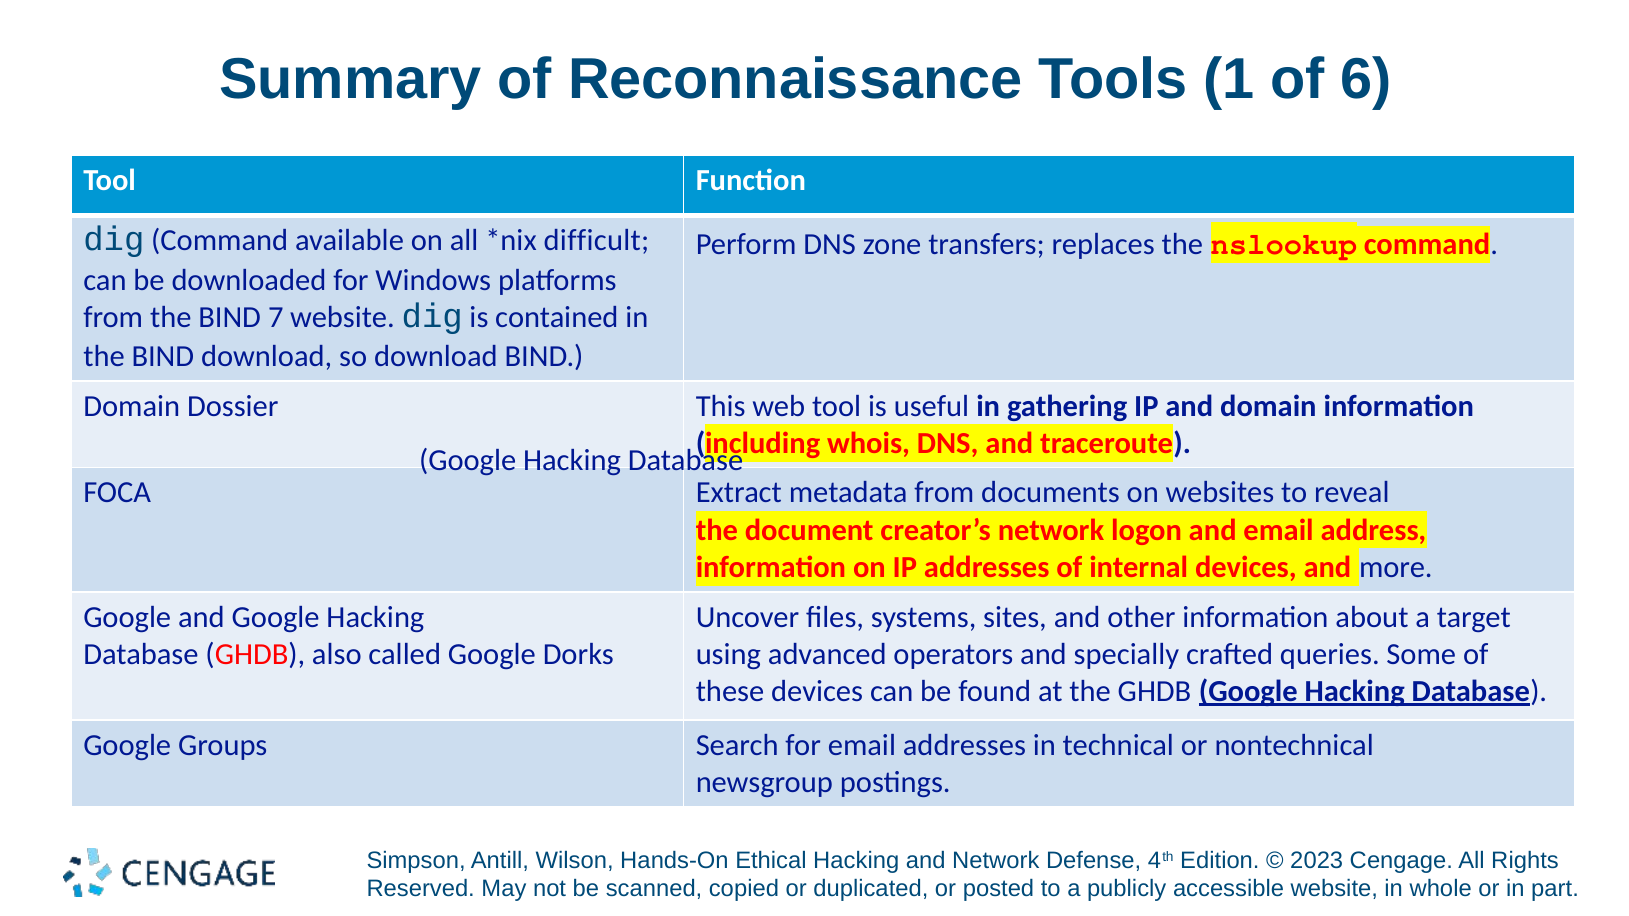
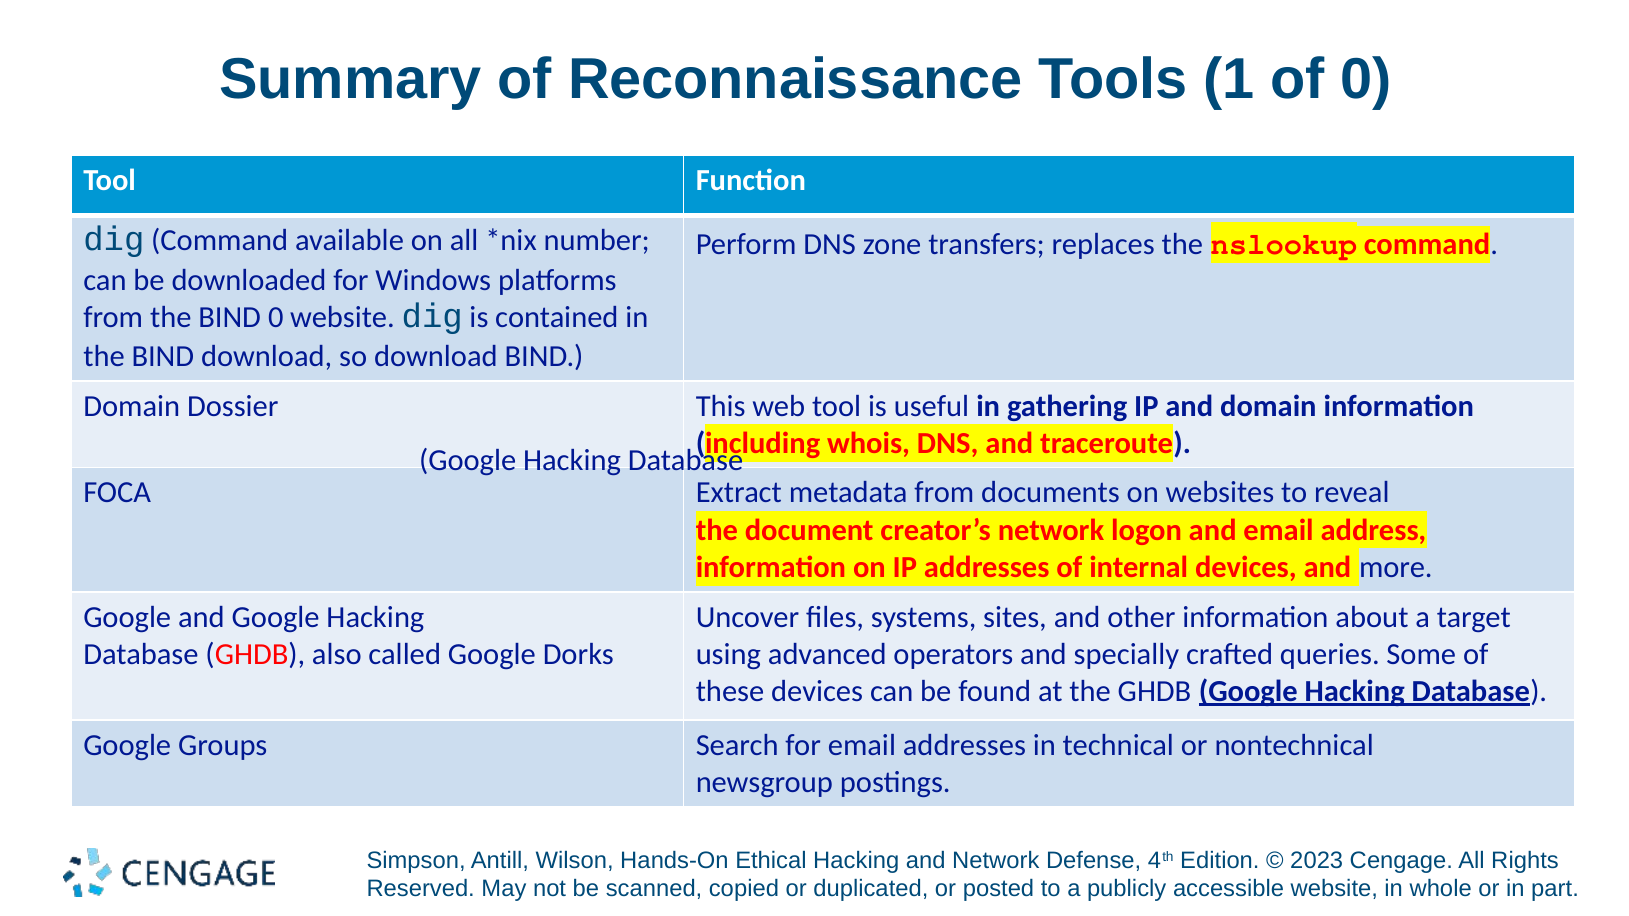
of 6: 6 -> 0
difficult: difficult -> number
BIND 7: 7 -> 0
